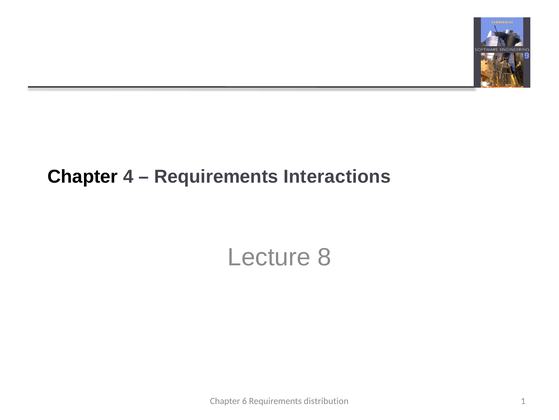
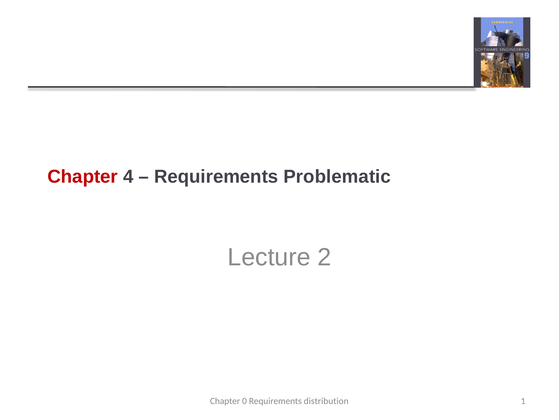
Chapter at (83, 176) colour: black -> red
Interactions: Interactions -> Problematic
8: 8 -> 2
6: 6 -> 0
